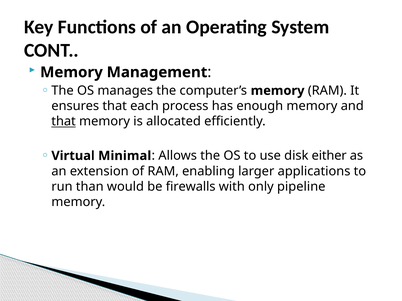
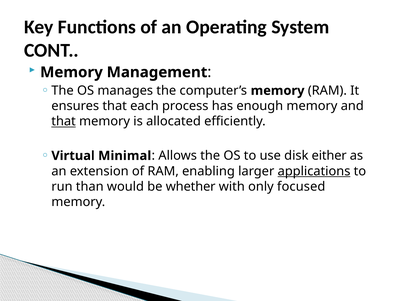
applications underline: none -> present
firewalls: firewalls -> whether
pipeline: pipeline -> focused
